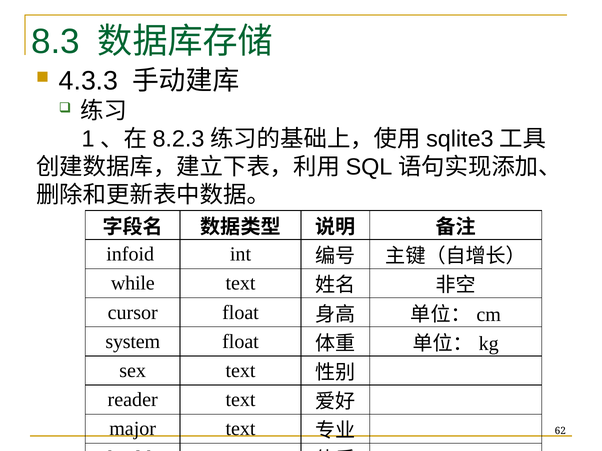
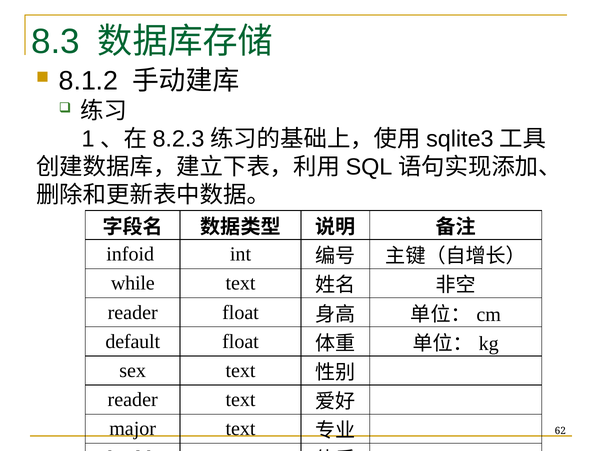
4.3.3: 4.3.3 -> 8.1.2
cursor at (133, 313): cursor -> reader
system: system -> default
